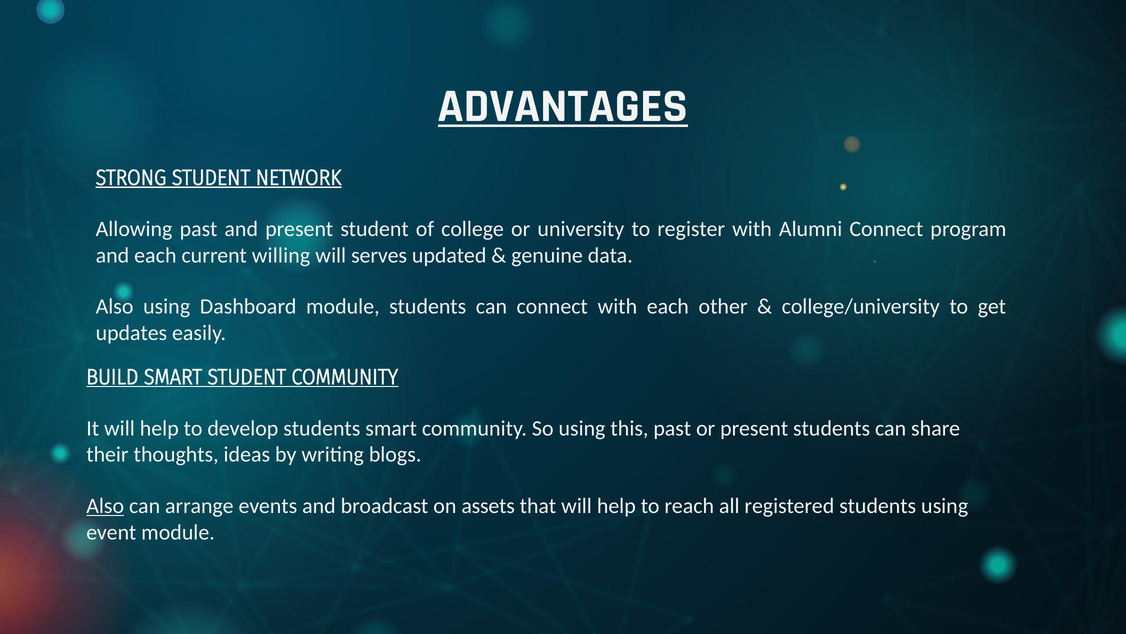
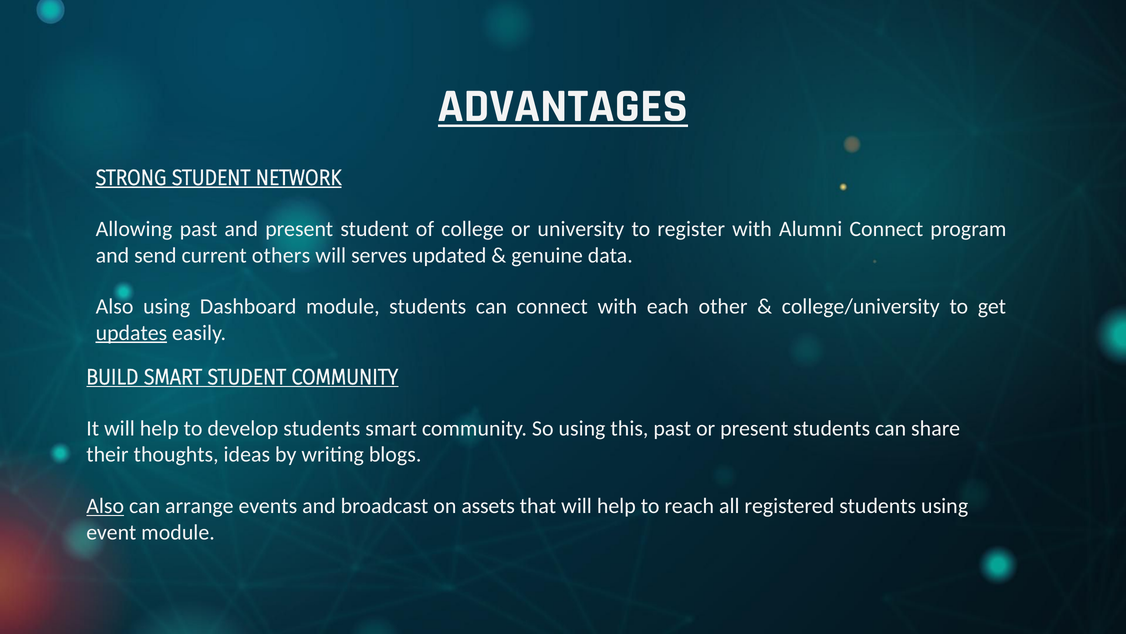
and each: each -> send
willing: willing -> others
updates underline: none -> present
